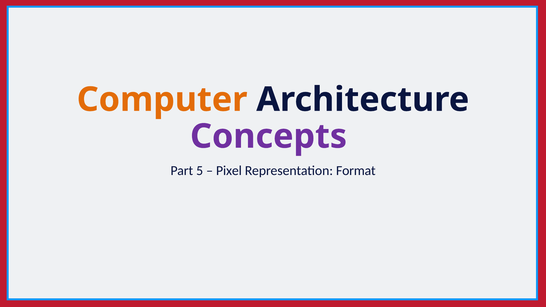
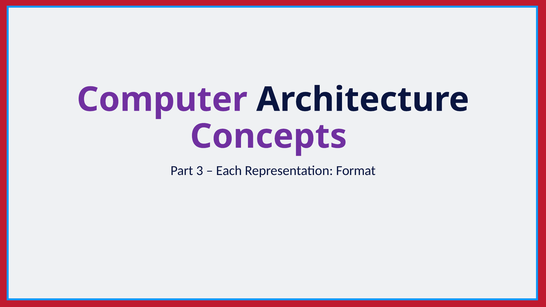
Computer colour: orange -> purple
5: 5 -> 3
Pixel: Pixel -> Each
